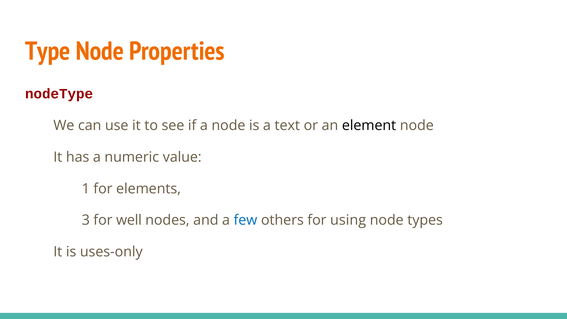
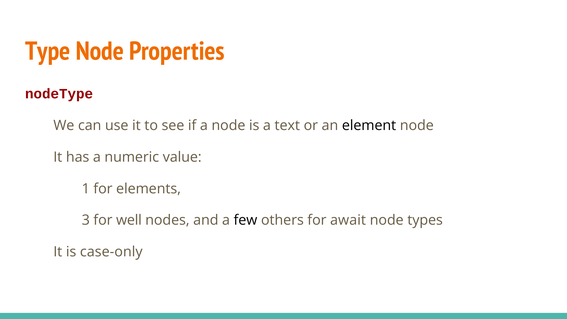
few colour: blue -> black
using: using -> await
uses-only: uses-only -> case-only
